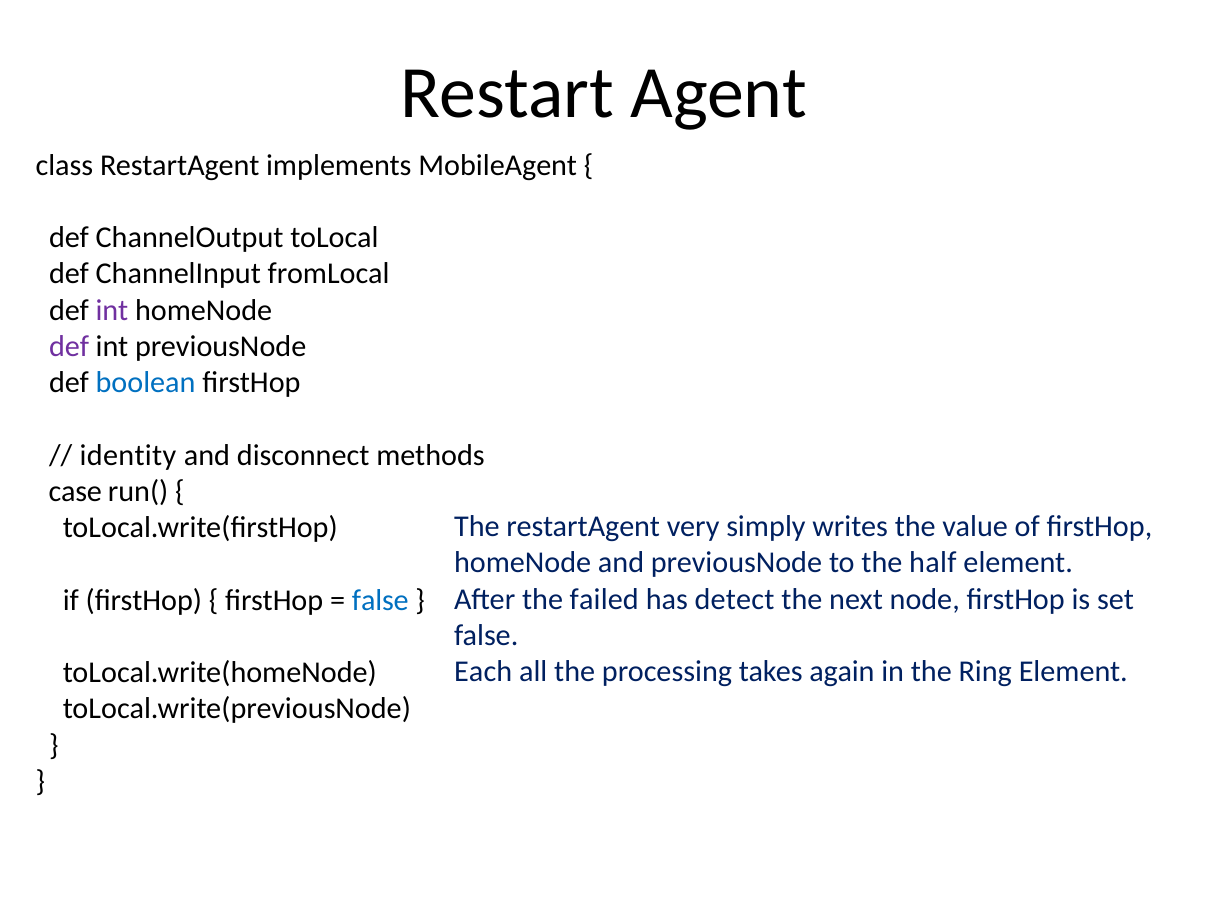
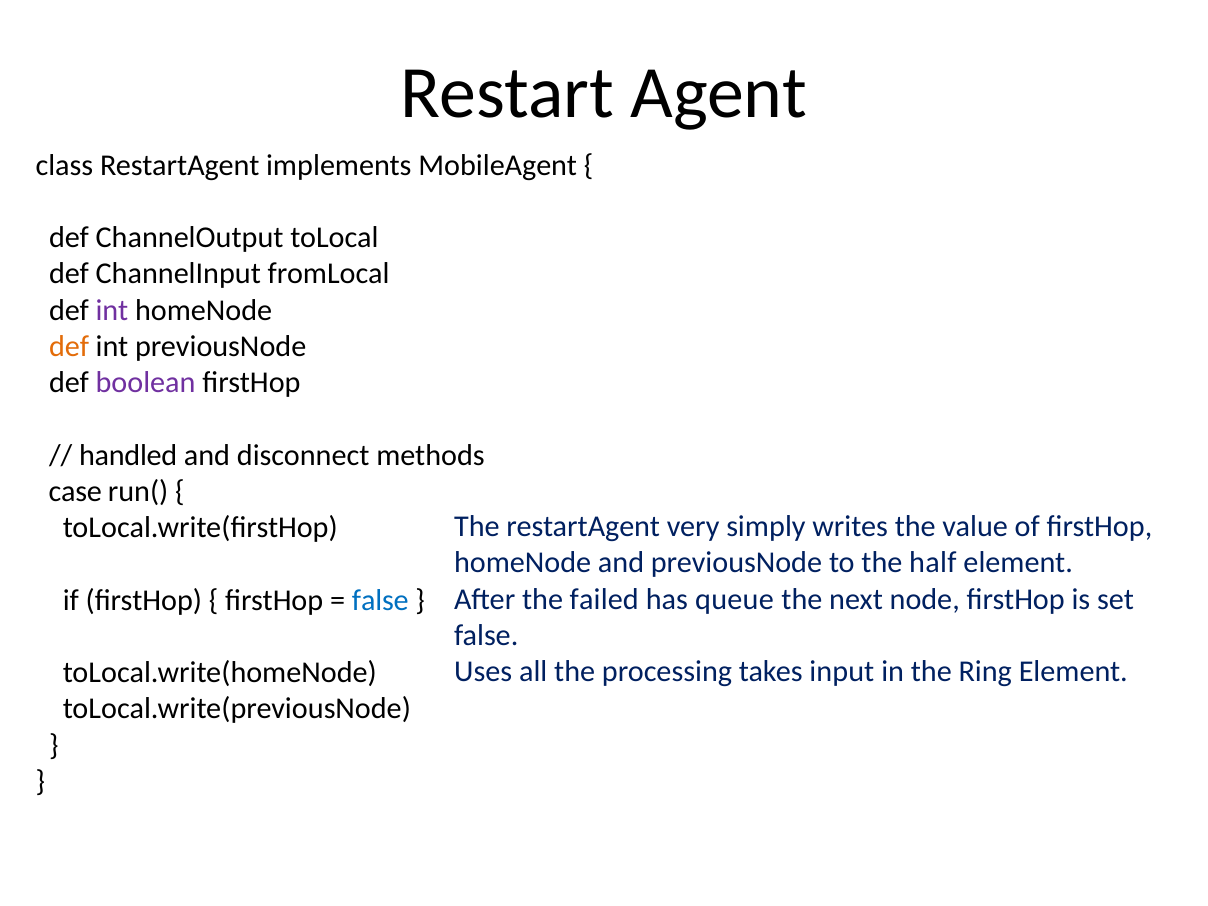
def at (69, 346) colour: purple -> orange
boolean colour: blue -> purple
identity: identity -> handled
detect: detect -> queue
Each: Each -> Uses
again: again -> input
